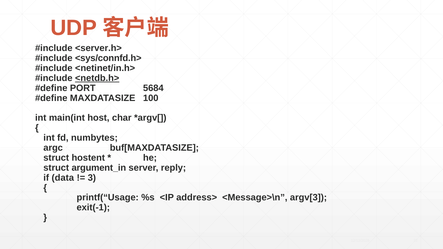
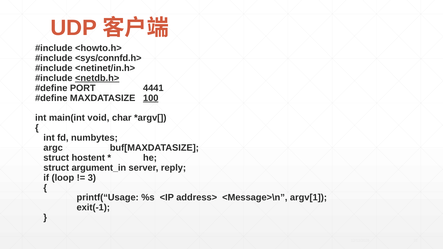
<server.h>: <server.h> -> <howto.h>
5684: 5684 -> 4441
100 underline: none -> present
host: host -> void
data: data -> loop
argv[3: argv[3 -> argv[1
